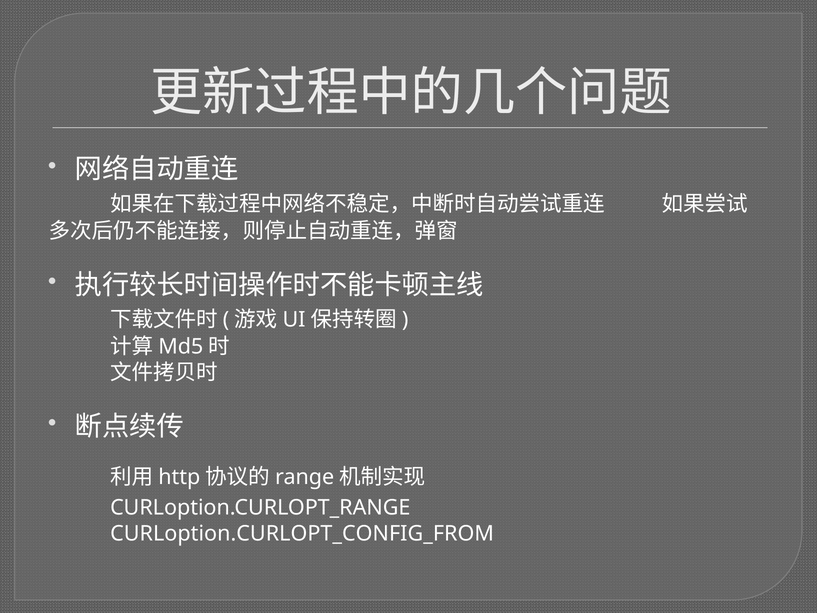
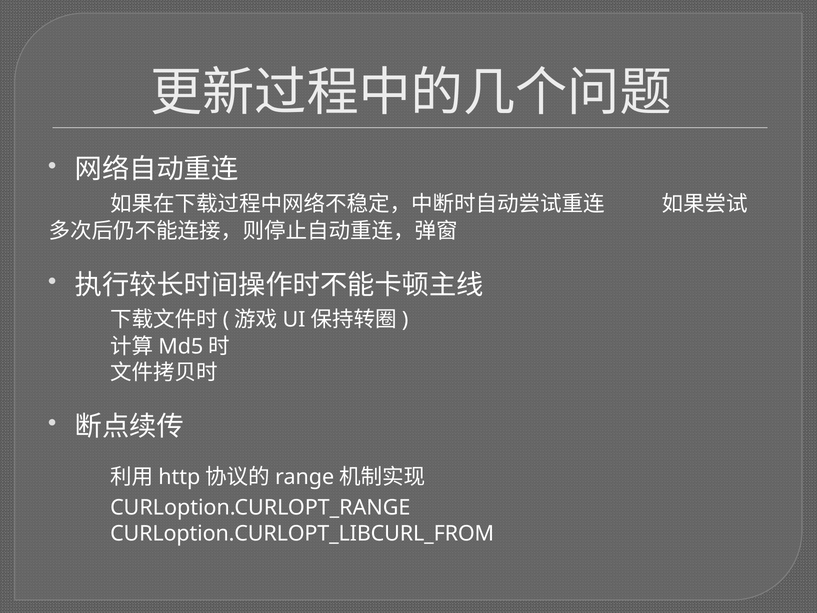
CURLoption.CURLOPT_CONFIG_FROM: CURLoption.CURLOPT_CONFIG_FROM -> CURLoption.CURLOPT_LIBCURL_FROM
